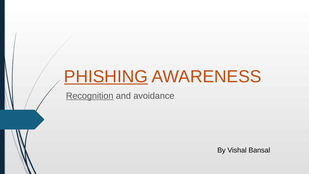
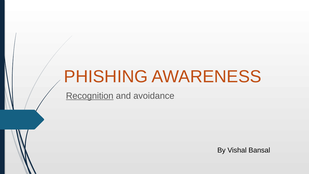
PHISHING underline: present -> none
